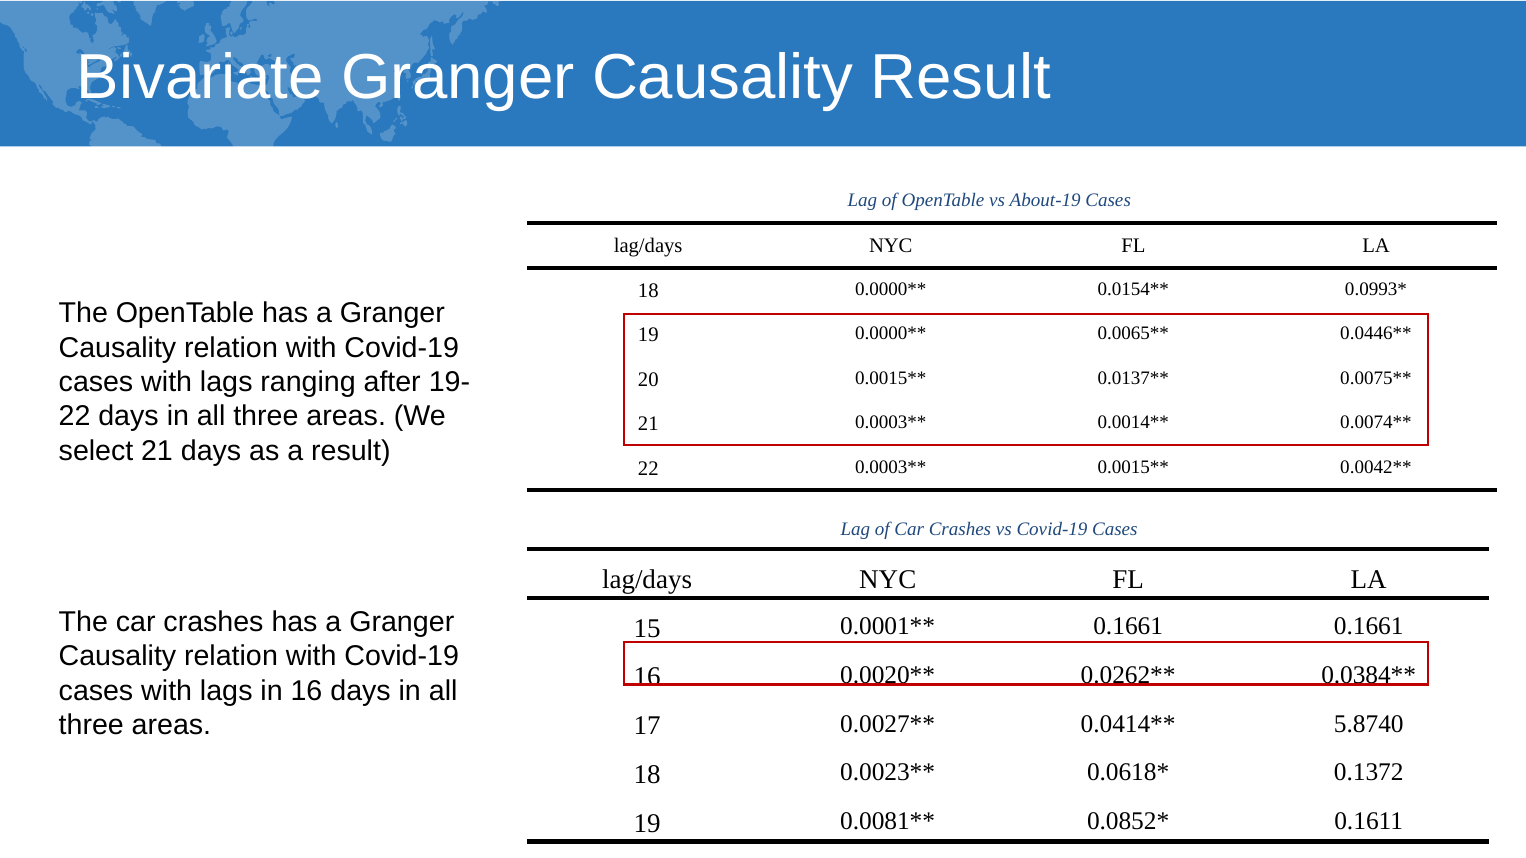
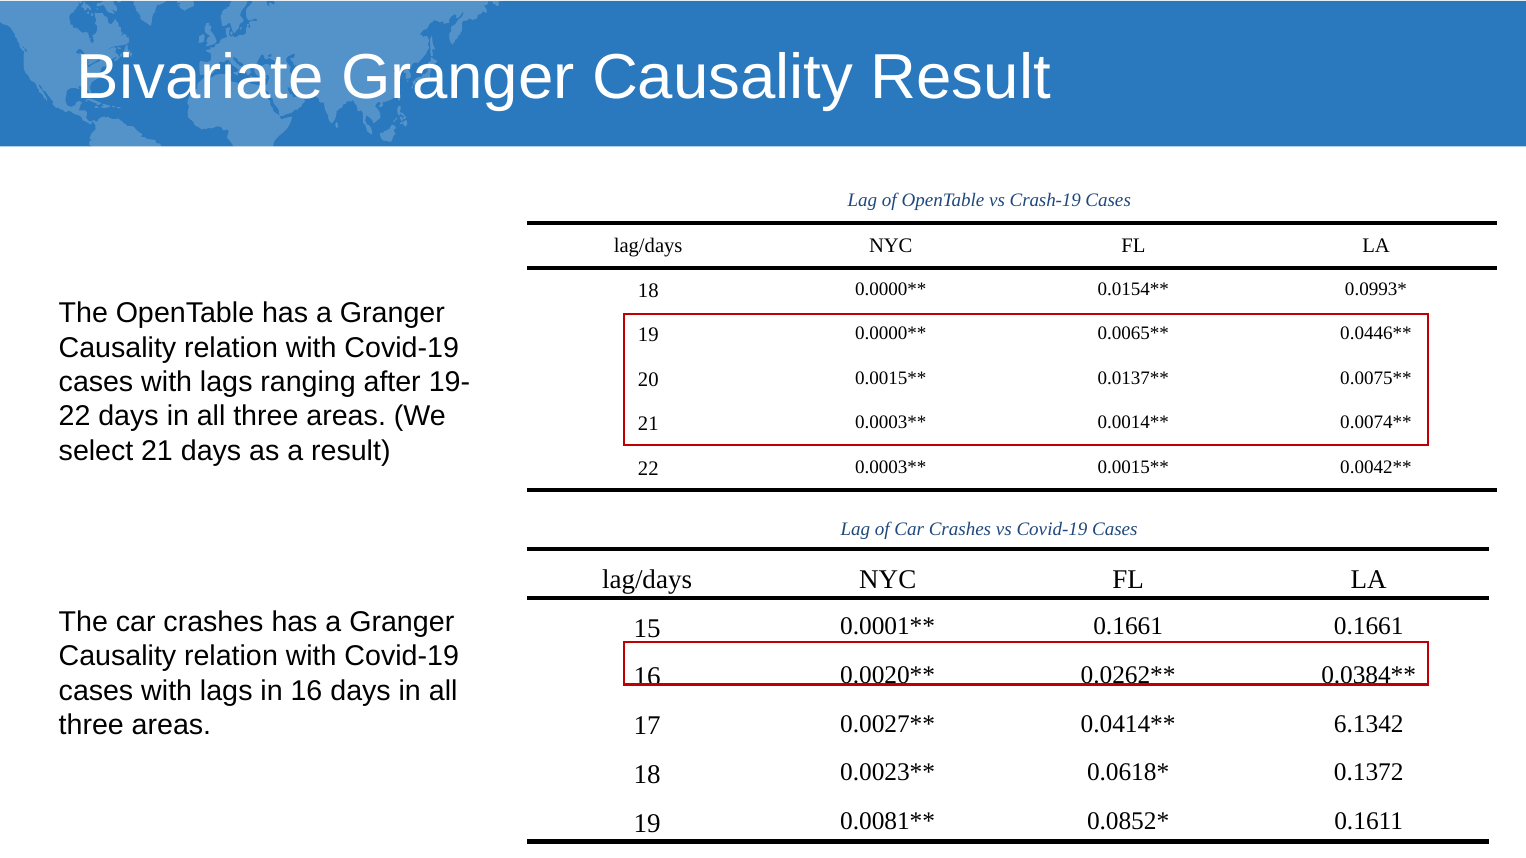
About-19: About-19 -> Crash-19
5.8740: 5.8740 -> 6.1342
